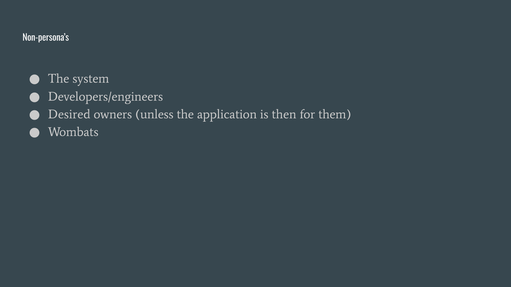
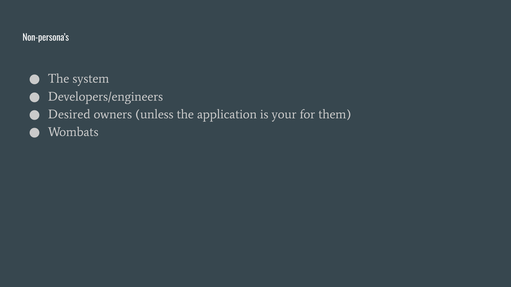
then: then -> your
